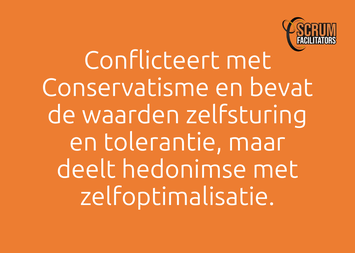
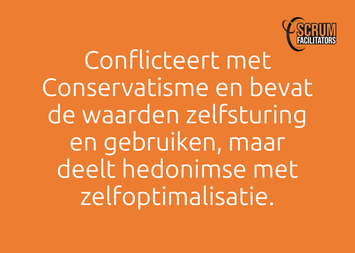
tolerantie: tolerantie -> gebruiken
